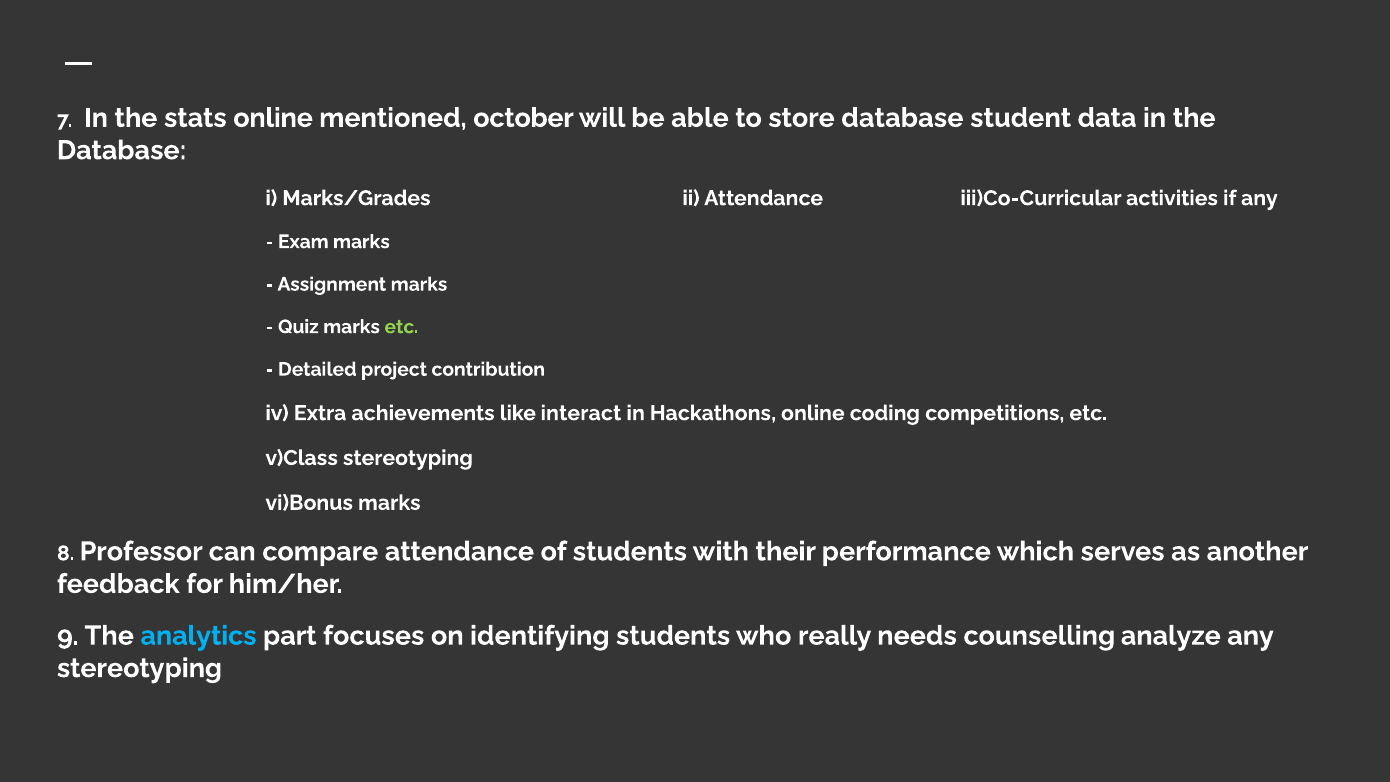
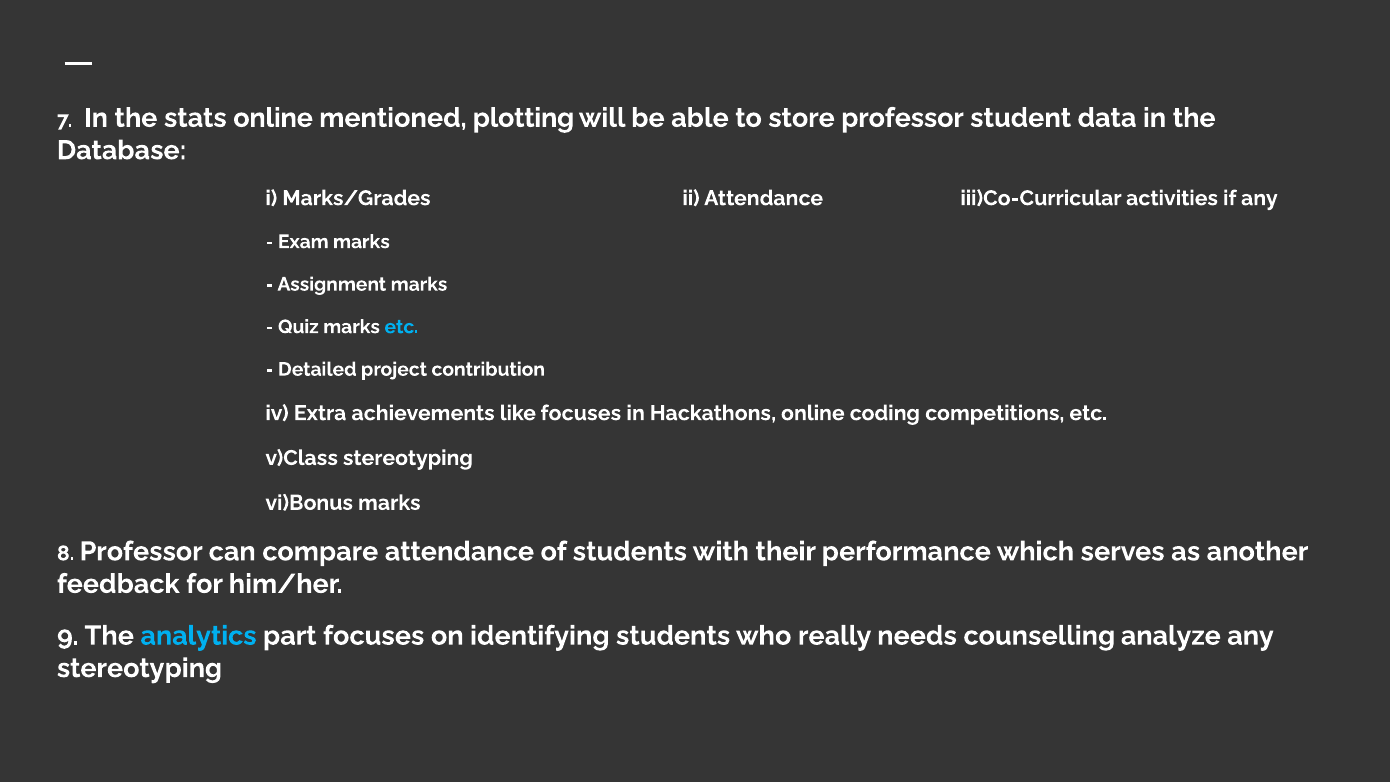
october: october -> plotting
store database: database -> professor
etc at (402, 327) colour: light green -> light blue
like interact: interact -> focuses
